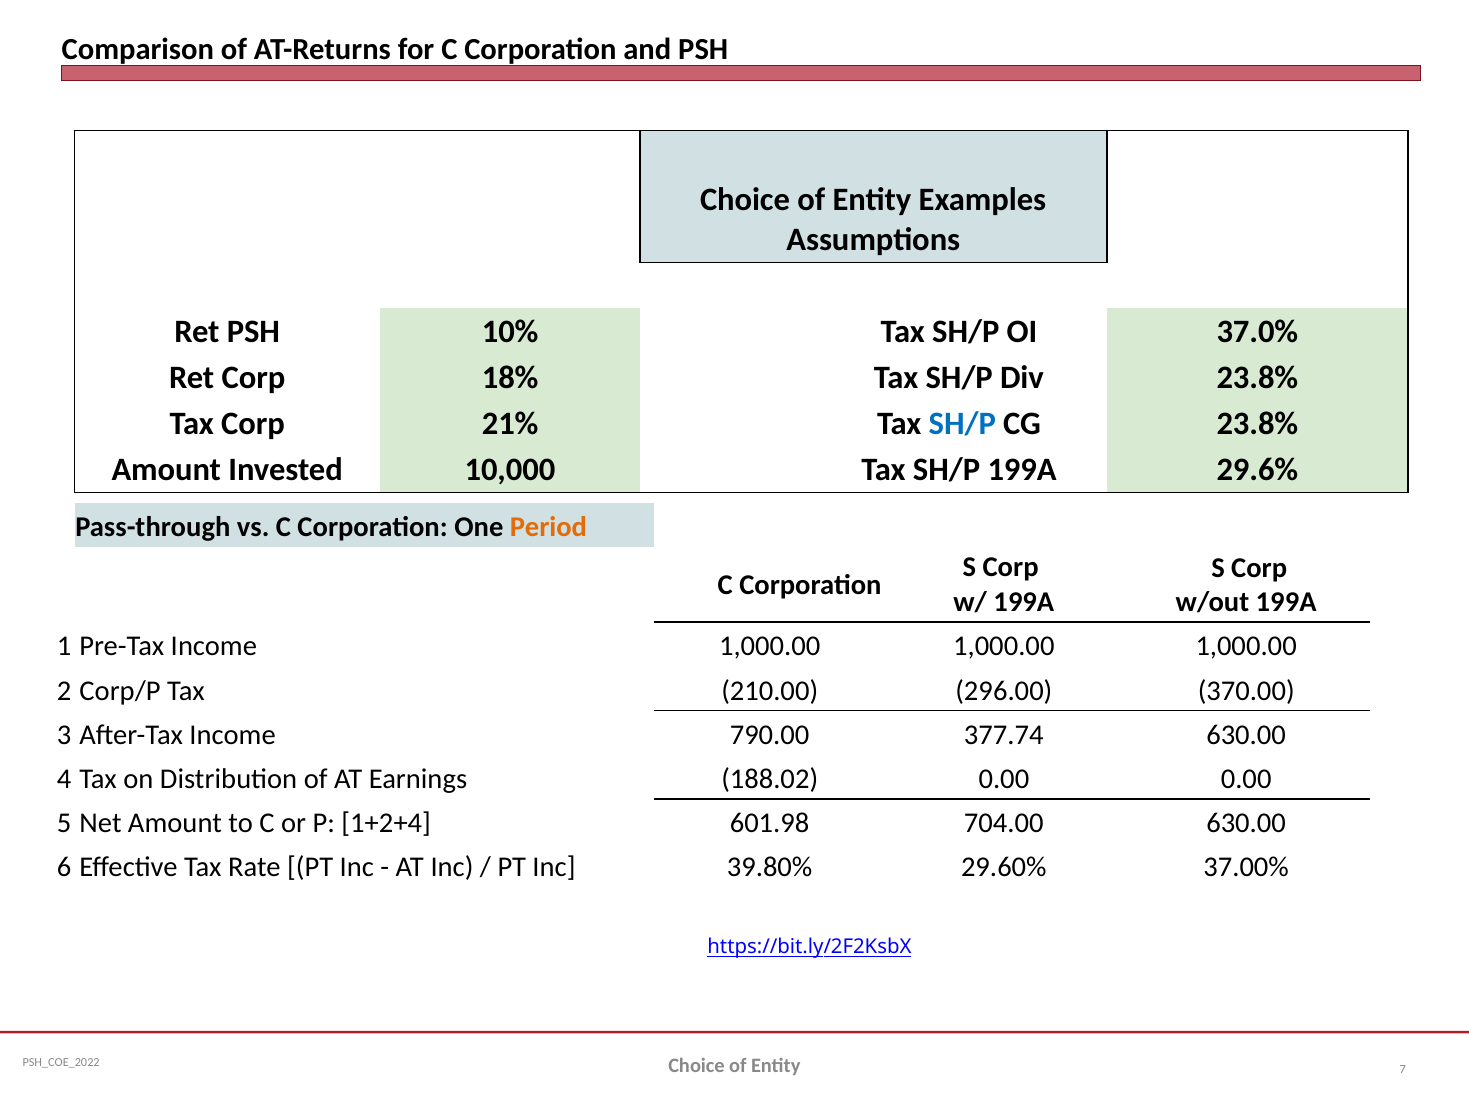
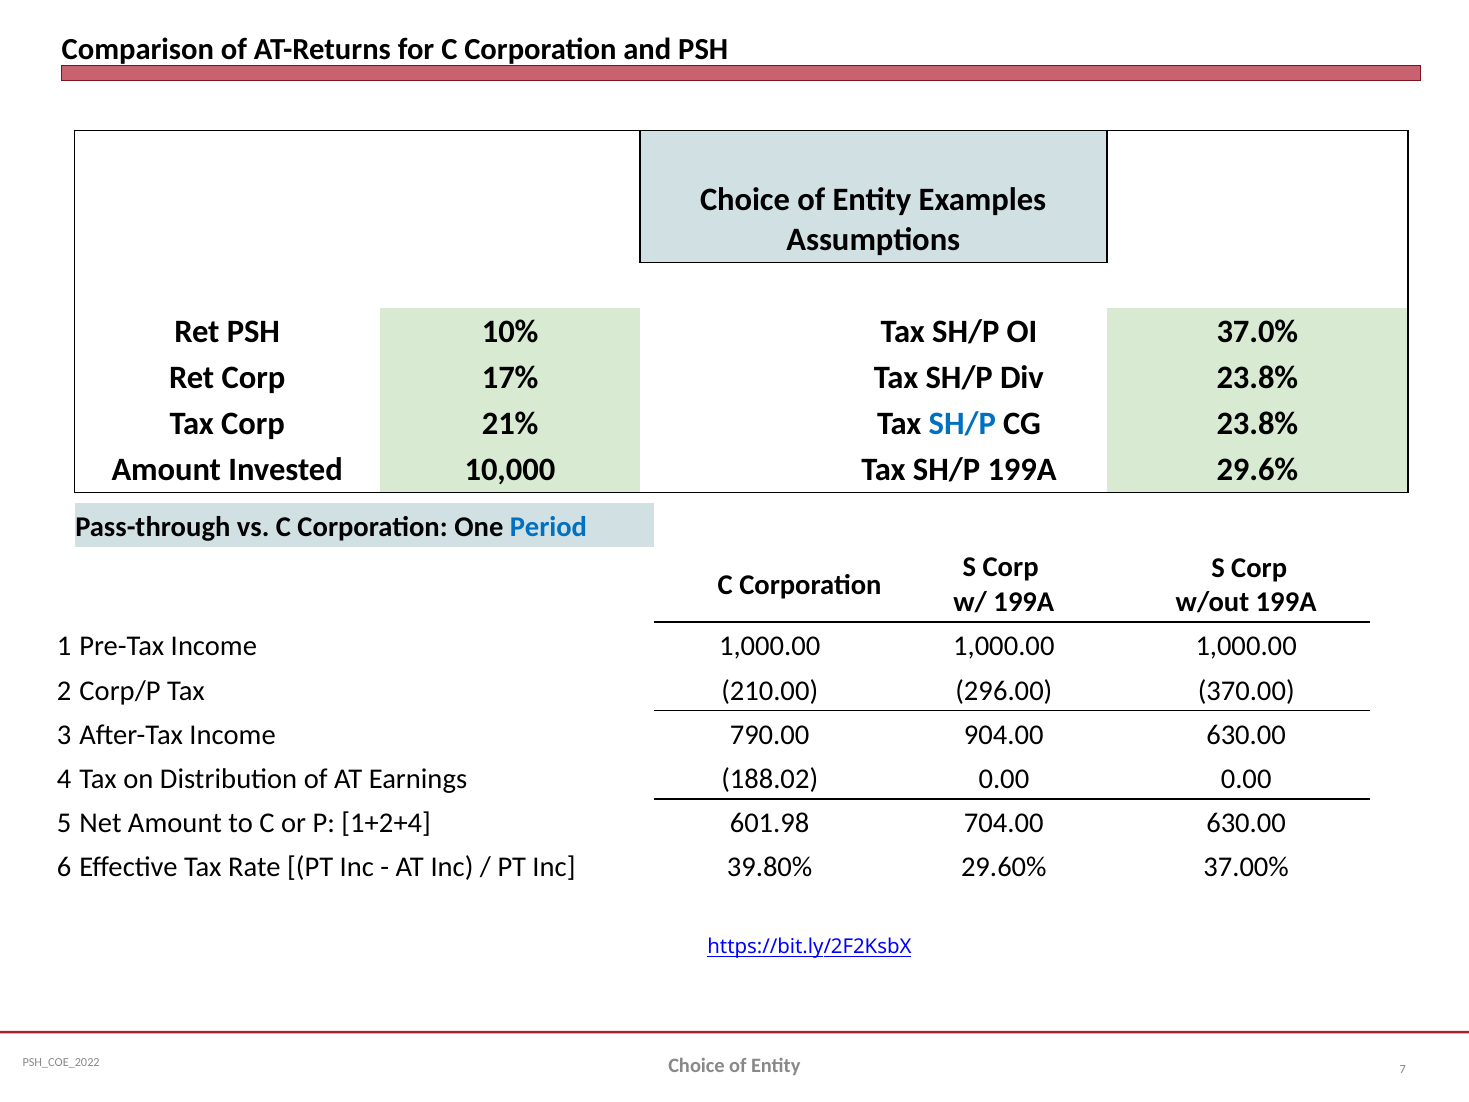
18%: 18% -> 17%
Period colour: orange -> blue
377.74: 377.74 -> 904.00
